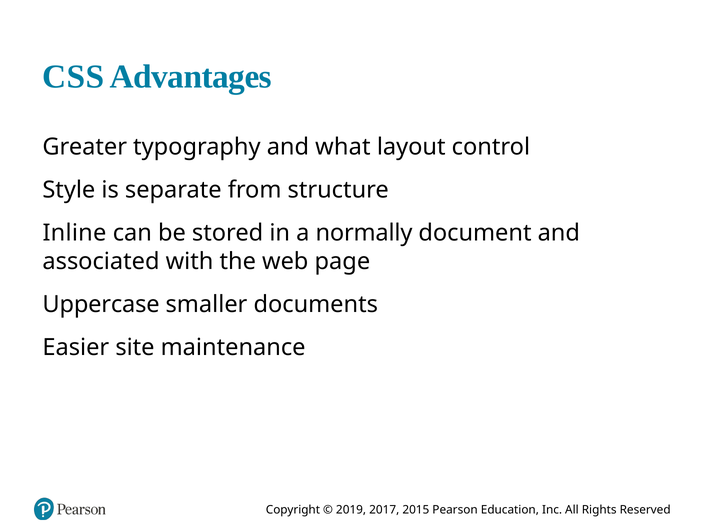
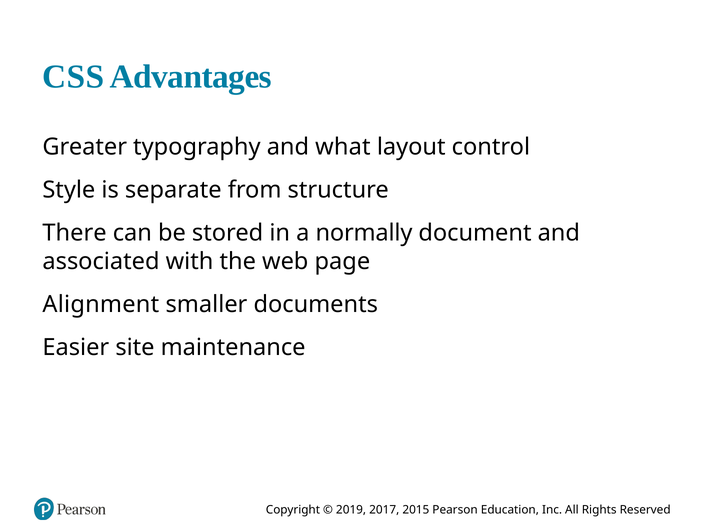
Inline: Inline -> There
Uppercase: Uppercase -> Alignment
